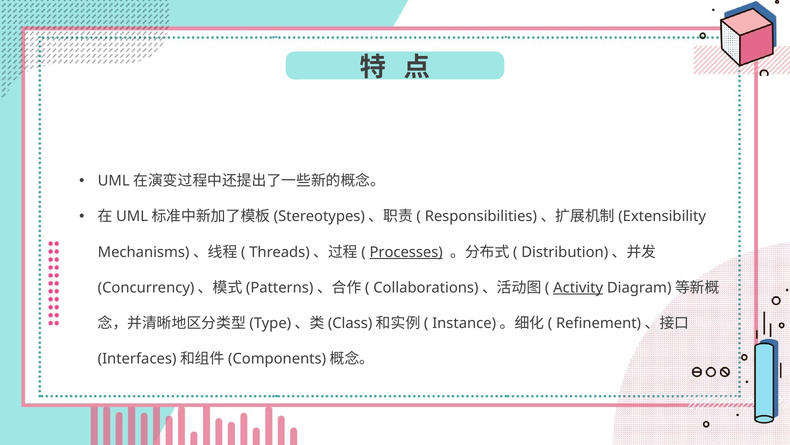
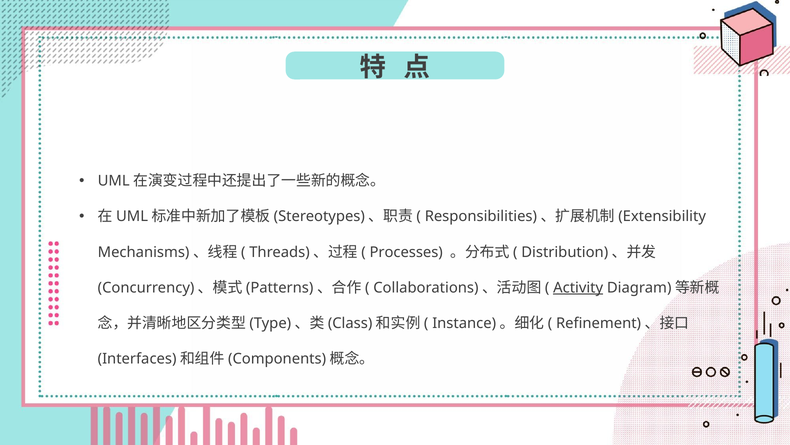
Processes underline: present -> none
